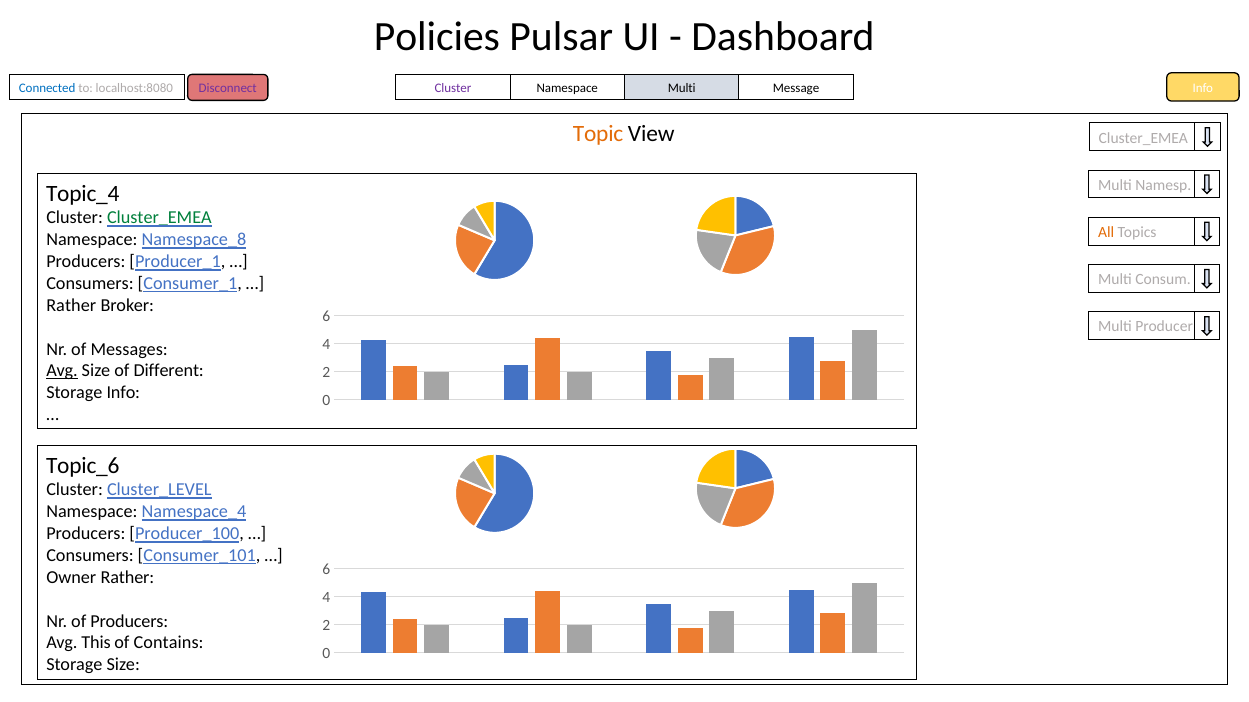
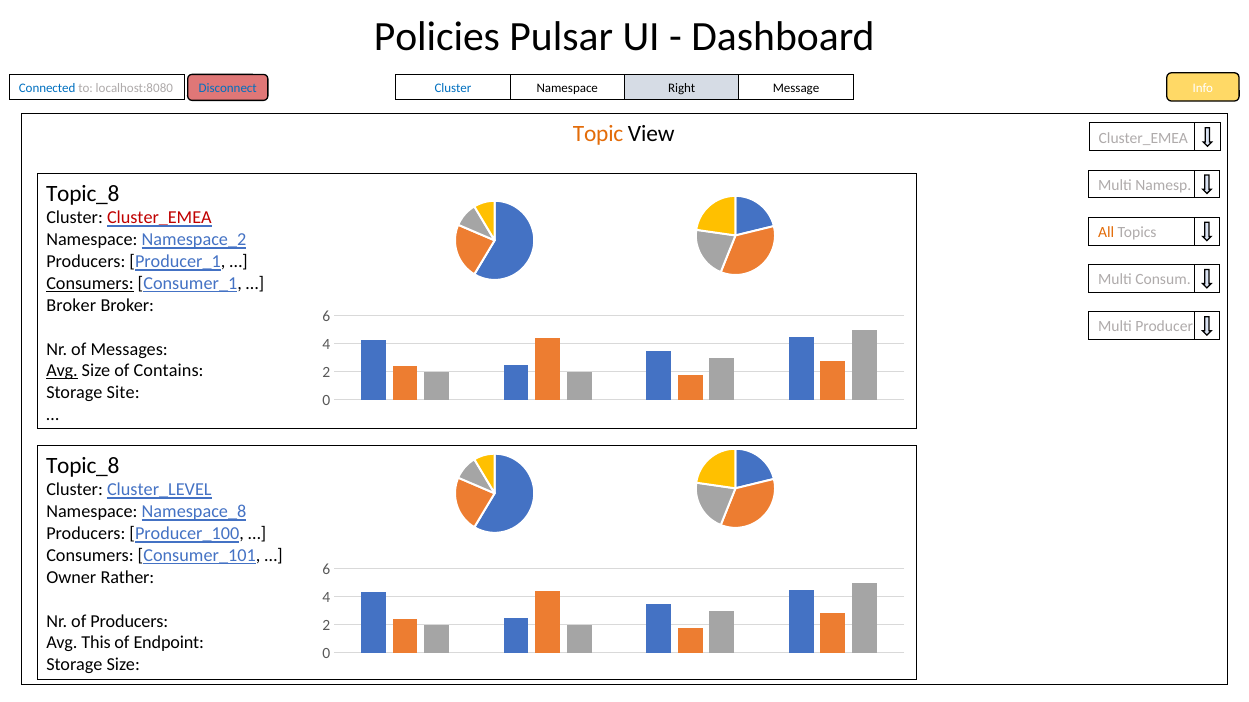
Disconnect colour: purple -> blue
Cluster at (453, 88) colour: purple -> blue
Multi at (682, 88): Multi -> Right
Topic_4 at (83, 194): Topic_4 -> Topic_8
Cluster_EMEA at (159, 218) colour: green -> red
Namespace_8: Namespace_8 -> Namespace_2
Consumers at (90, 284) underline: none -> present
Rather at (71, 306): Rather -> Broker
Different: Different -> Contains
Storage Info: Info -> Site
Topic_6 at (83, 466): Topic_6 -> Topic_8
Namespace_4: Namespace_4 -> Namespace_8
Contains: Contains -> Endpoint
